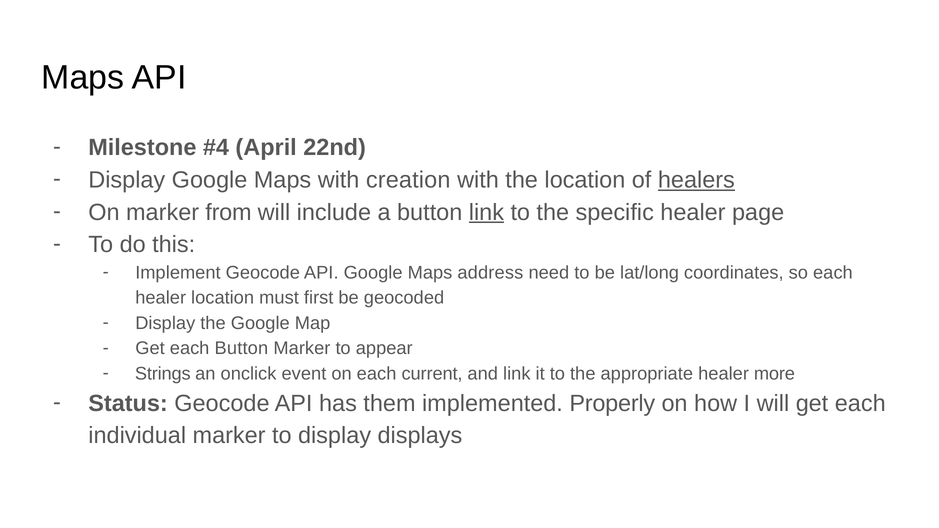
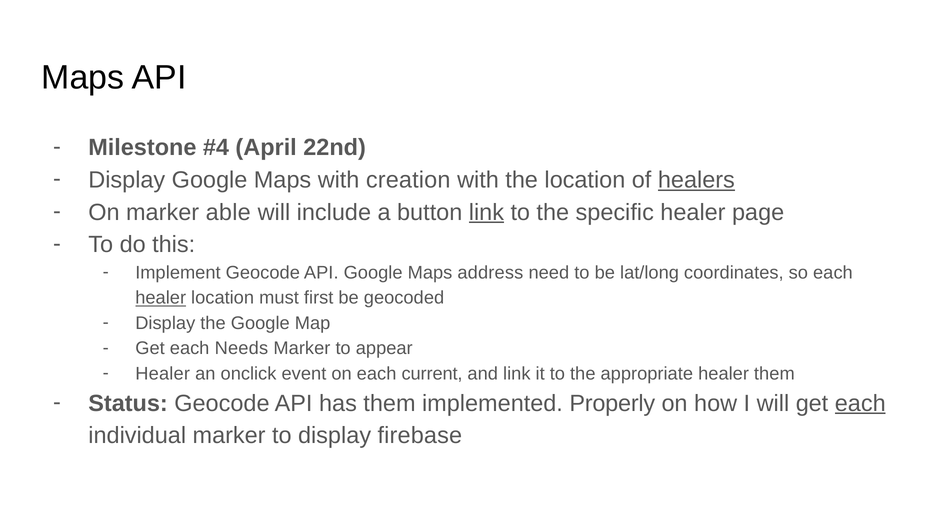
from: from -> able
healer at (161, 298) underline: none -> present
each Button: Button -> Needs
Strings at (163, 374): Strings -> Healer
healer more: more -> them
each at (860, 403) underline: none -> present
displays: displays -> firebase
